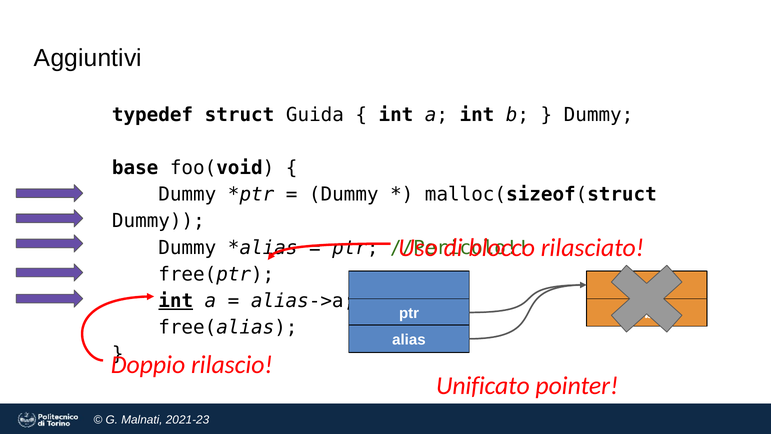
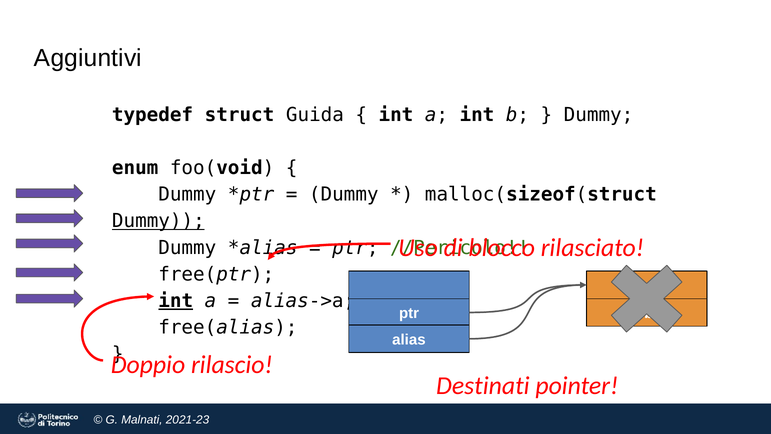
base: base -> enum
Dummy at (158, 221) underline: none -> present
Unificato: Unificato -> Destinati
